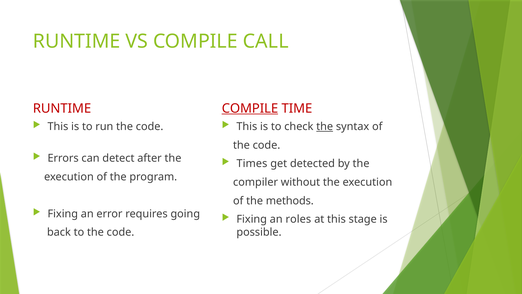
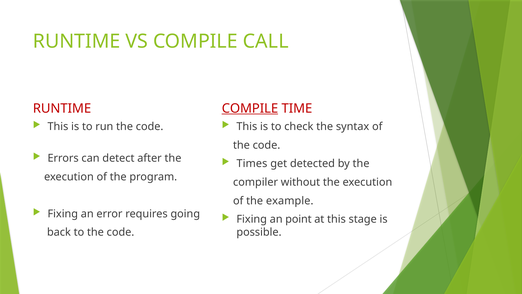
the at (325, 126) underline: present -> none
methods: methods -> example
roles: roles -> point
